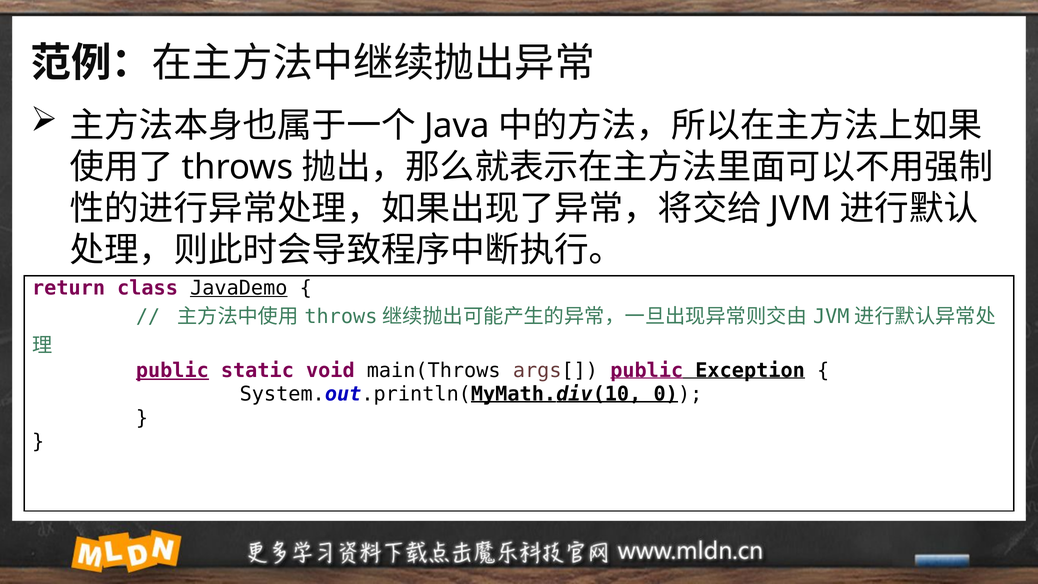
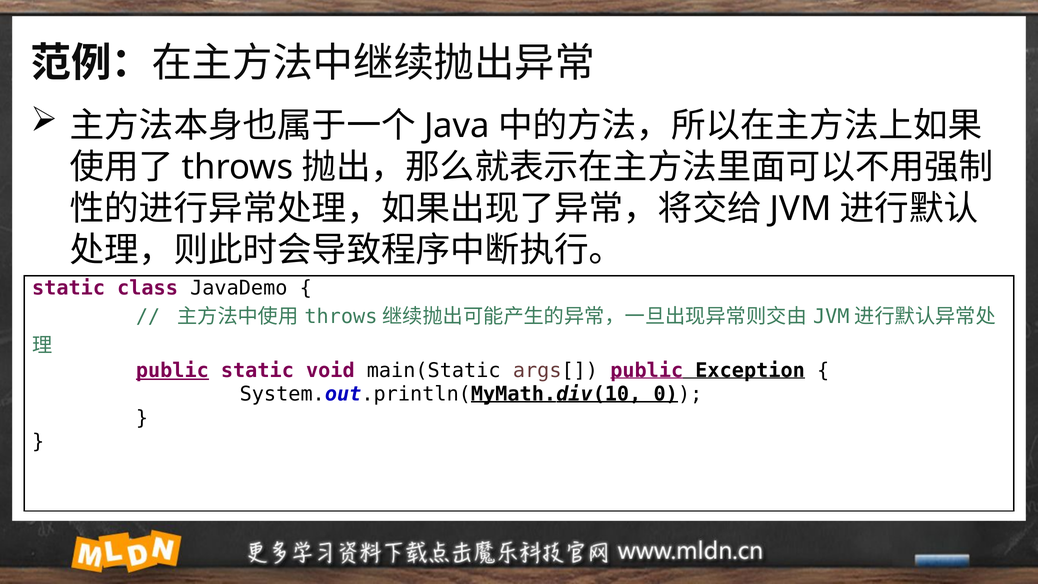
return at (69, 288): return -> static
JavaDemo underline: present -> none
main(Throws: main(Throws -> main(Static
